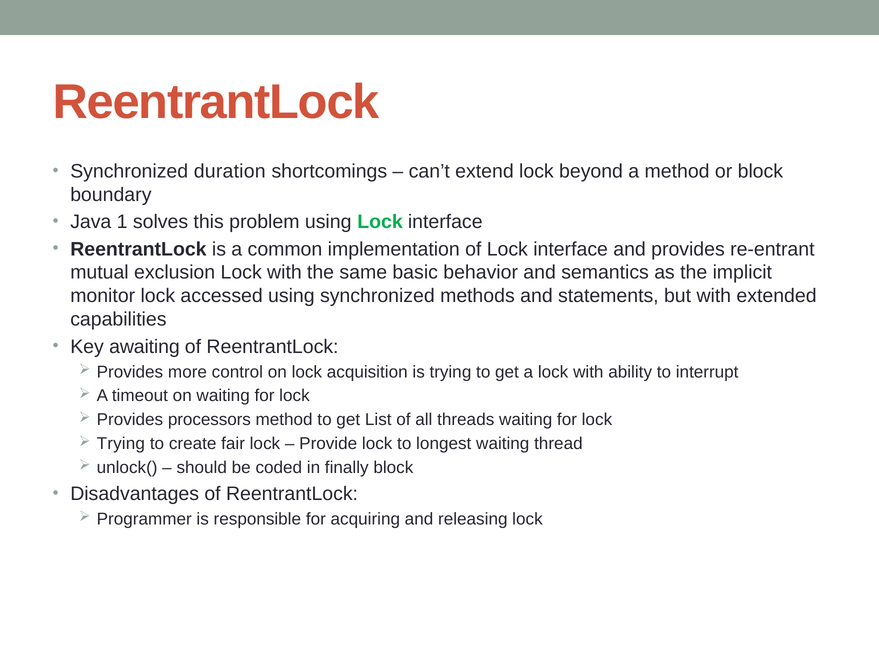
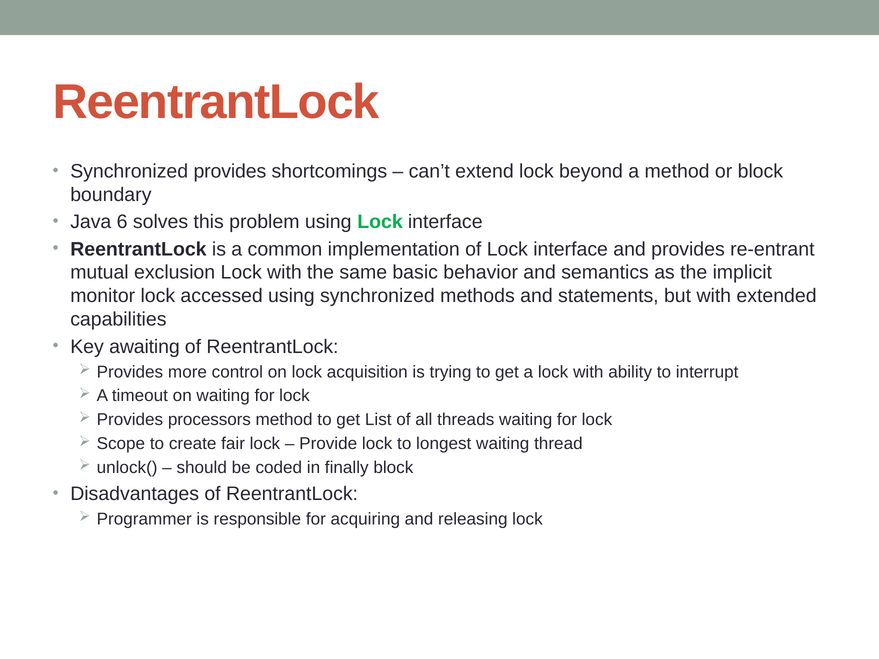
Synchronized duration: duration -> provides
1: 1 -> 6
Trying at (121, 444): Trying -> Scope
